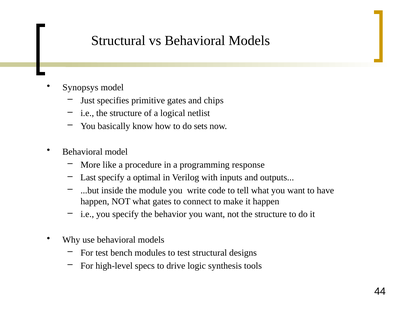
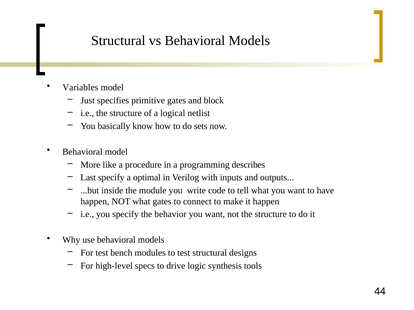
Synopsys: Synopsys -> Variables
chips: chips -> block
response: response -> describes
